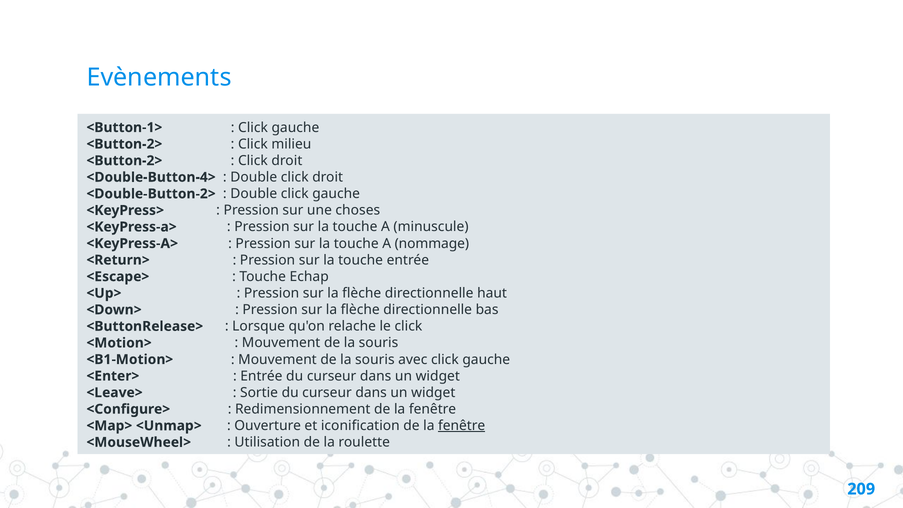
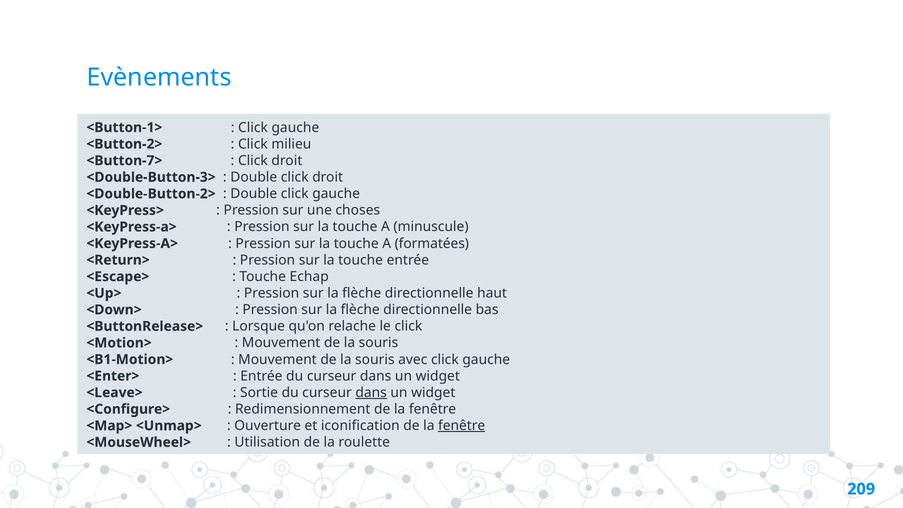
<Button-2> at (124, 161): <Button-2> -> <Button-7>
<Double-Button-4>: <Double-Button-4> -> <Double-Button-3>
nommage: nommage -> formatées
dans at (371, 393) underline: none -> present
